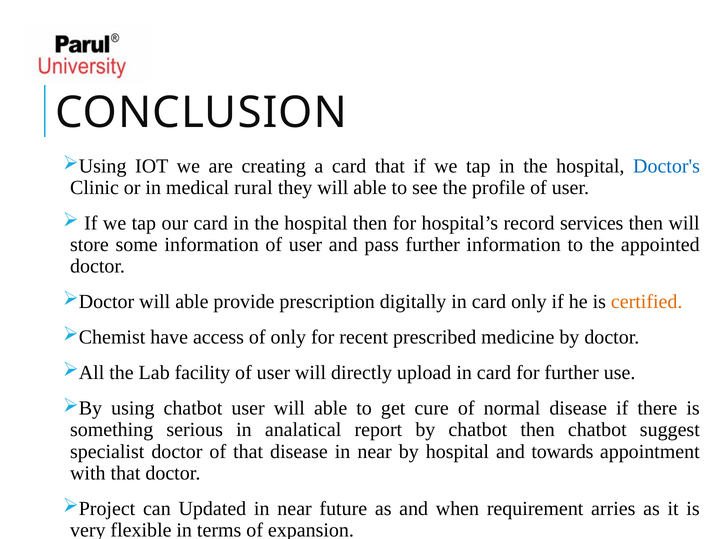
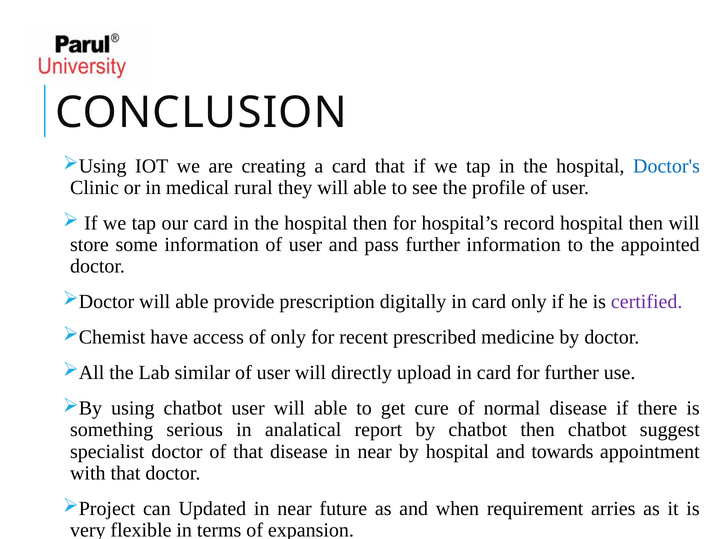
record services: services -> hospital
certified colour: orange -> purple
facility: facility -> similar
